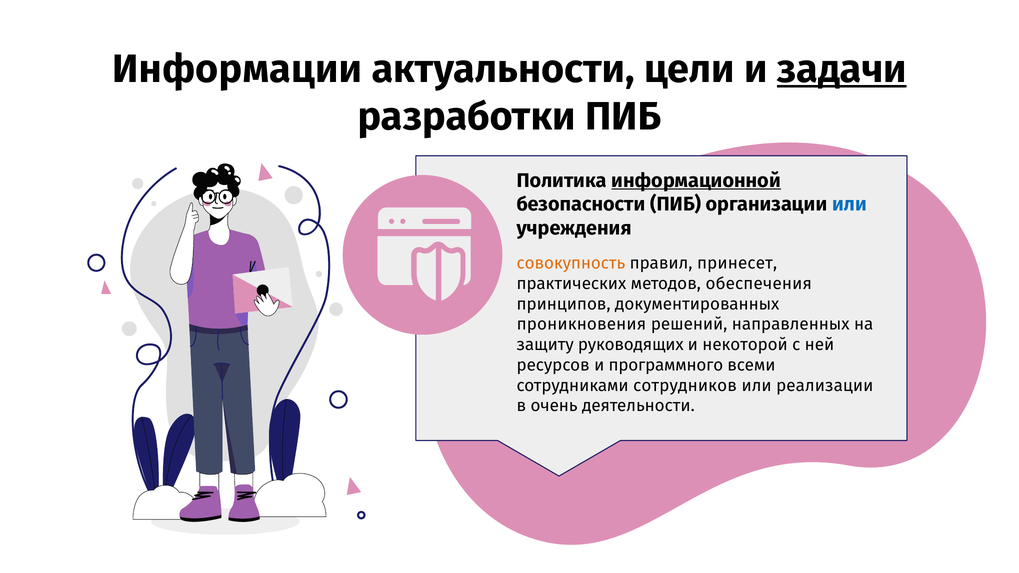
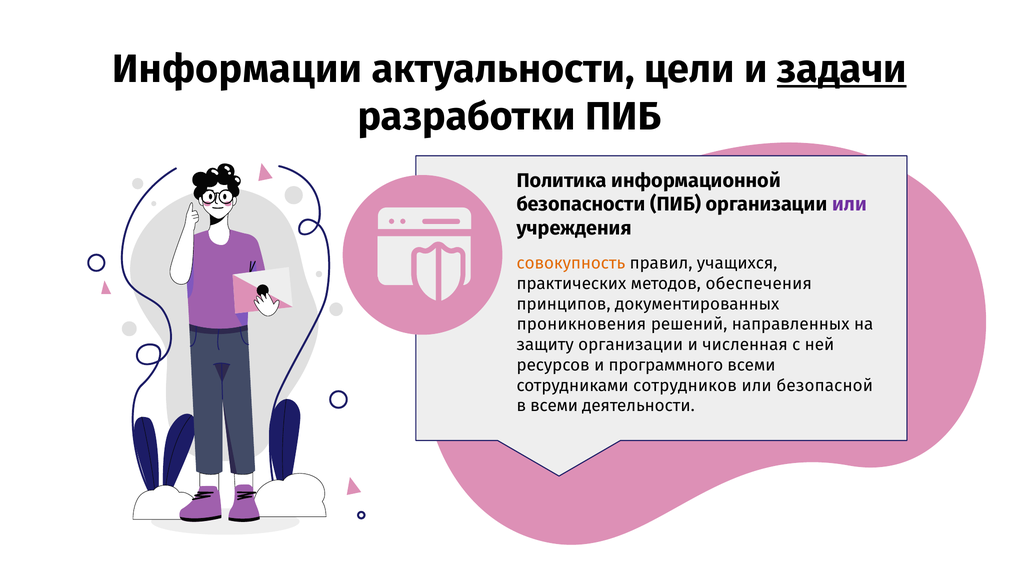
информационной underline: present -> none
или at (849, 204) colour: blue -> purple
принесет: принесет -> учащихся
защиту руководящих: руководящих -> организации
некоторой: некоторой -> численная
реализации: реализации -> безопасной
в очень: очень -> всеми
